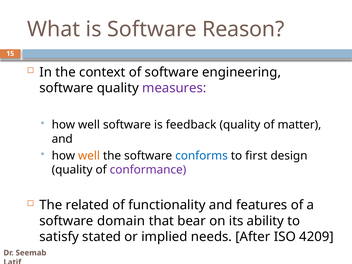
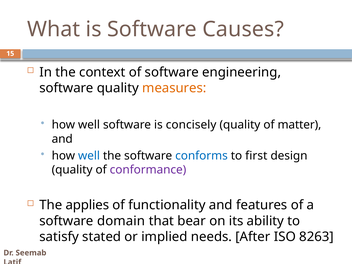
Reason: Reason -> Causes
measures colour: purple -> orange
feedback: feedback -> concisely
well at (89, 156) colour: orange -> blue
related: related -> applies
4209: 4209 -> 8263
